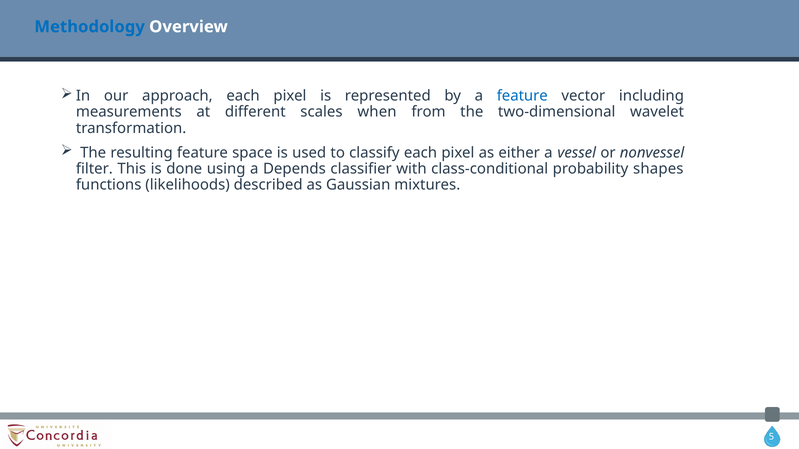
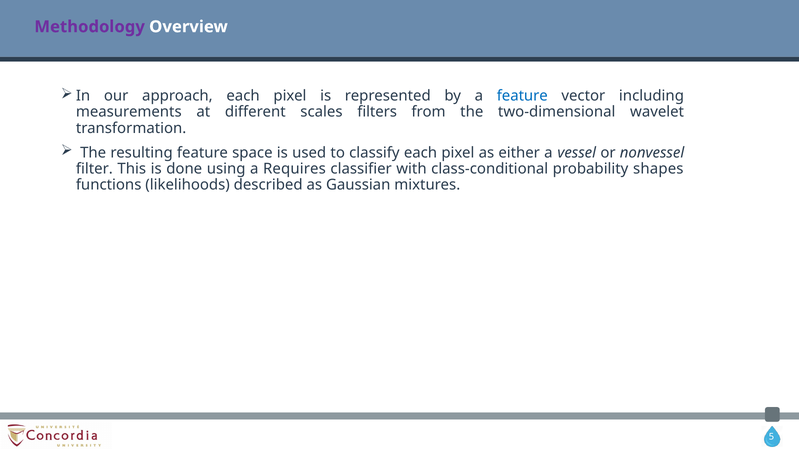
Methodology colour: blue -> purple
when: when -> filters
Depends: Depends -> Requires
